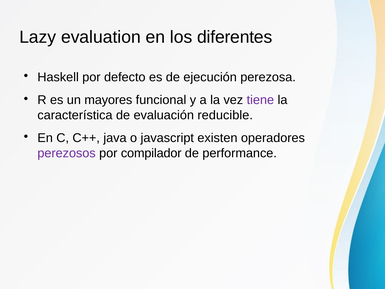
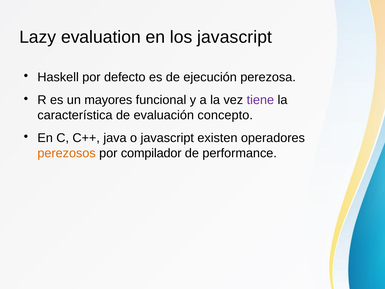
los diferentes: diferentes -> javascript
reducible: reducible -> concepto
perezosos colour: purple -> orange
